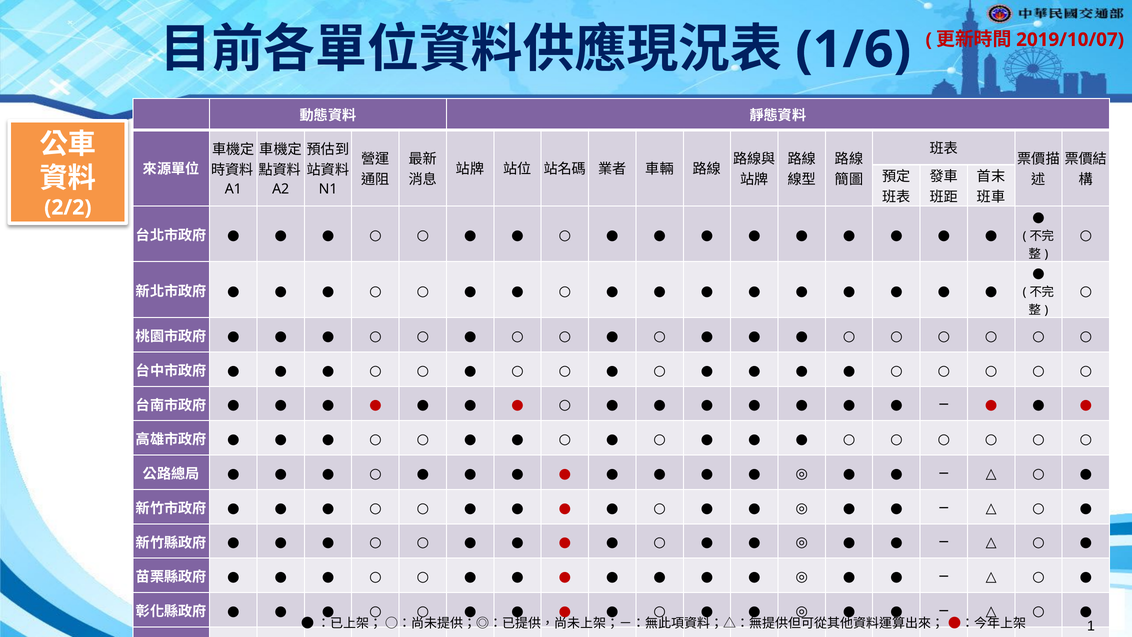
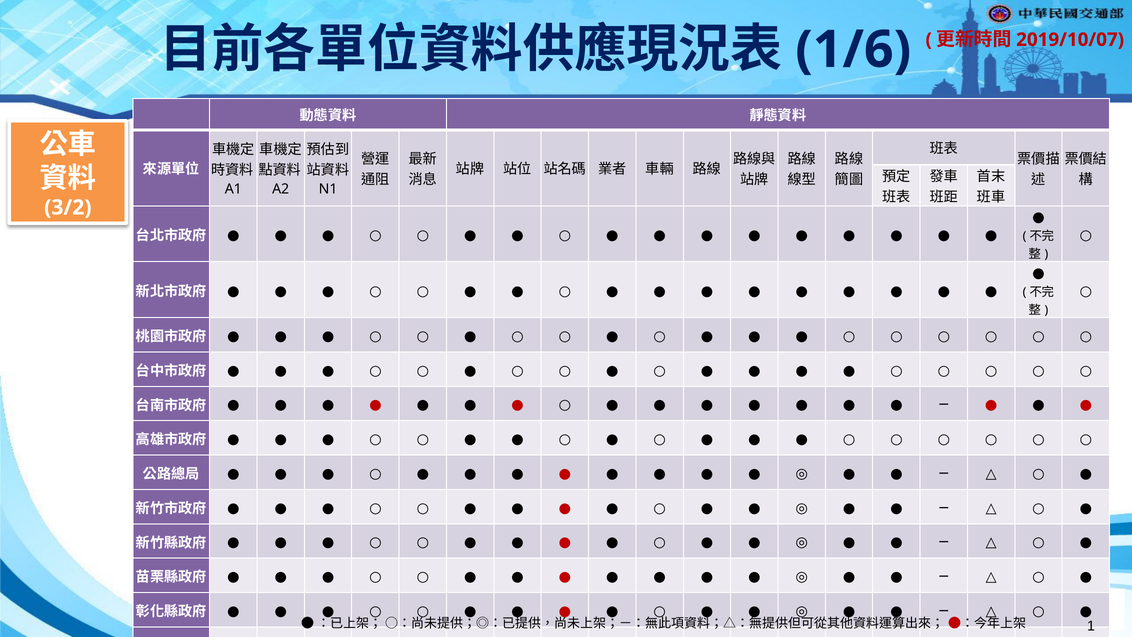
2/2: 2/2 -> 3/2
